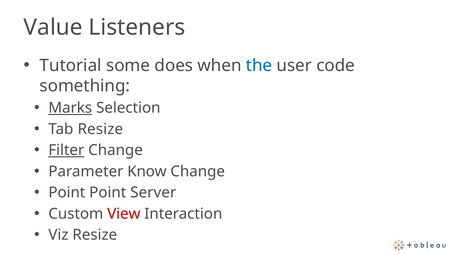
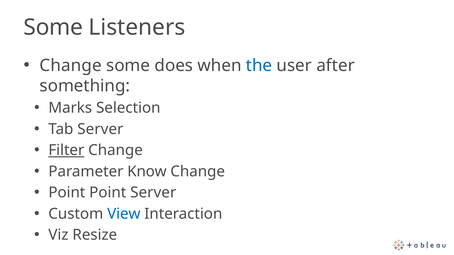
Value at (53, 27): Value -> Some
Tutorial at (71, 66): Tutorial -> Change
code: code -> after
Marks underline: present -> none
Tab Resize: Resize -> Server
View colour: red -> blue
